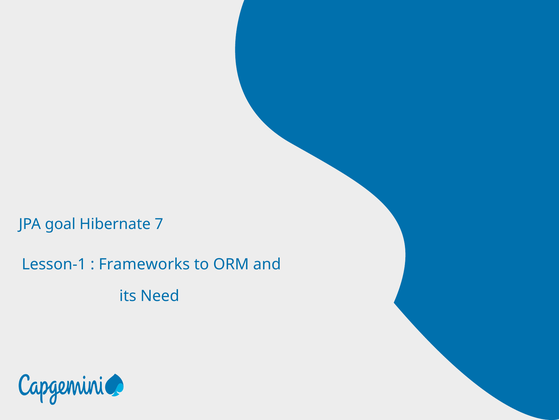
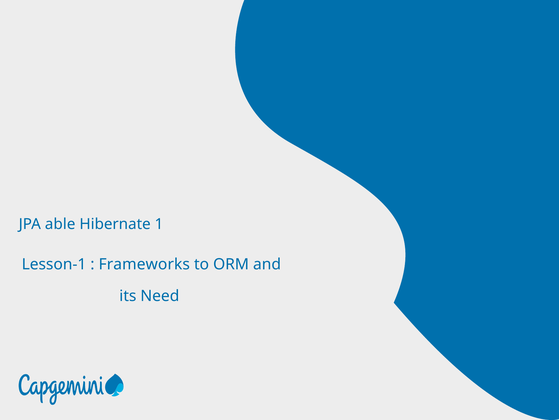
goal: goal -> able
7: 7 -> 1
